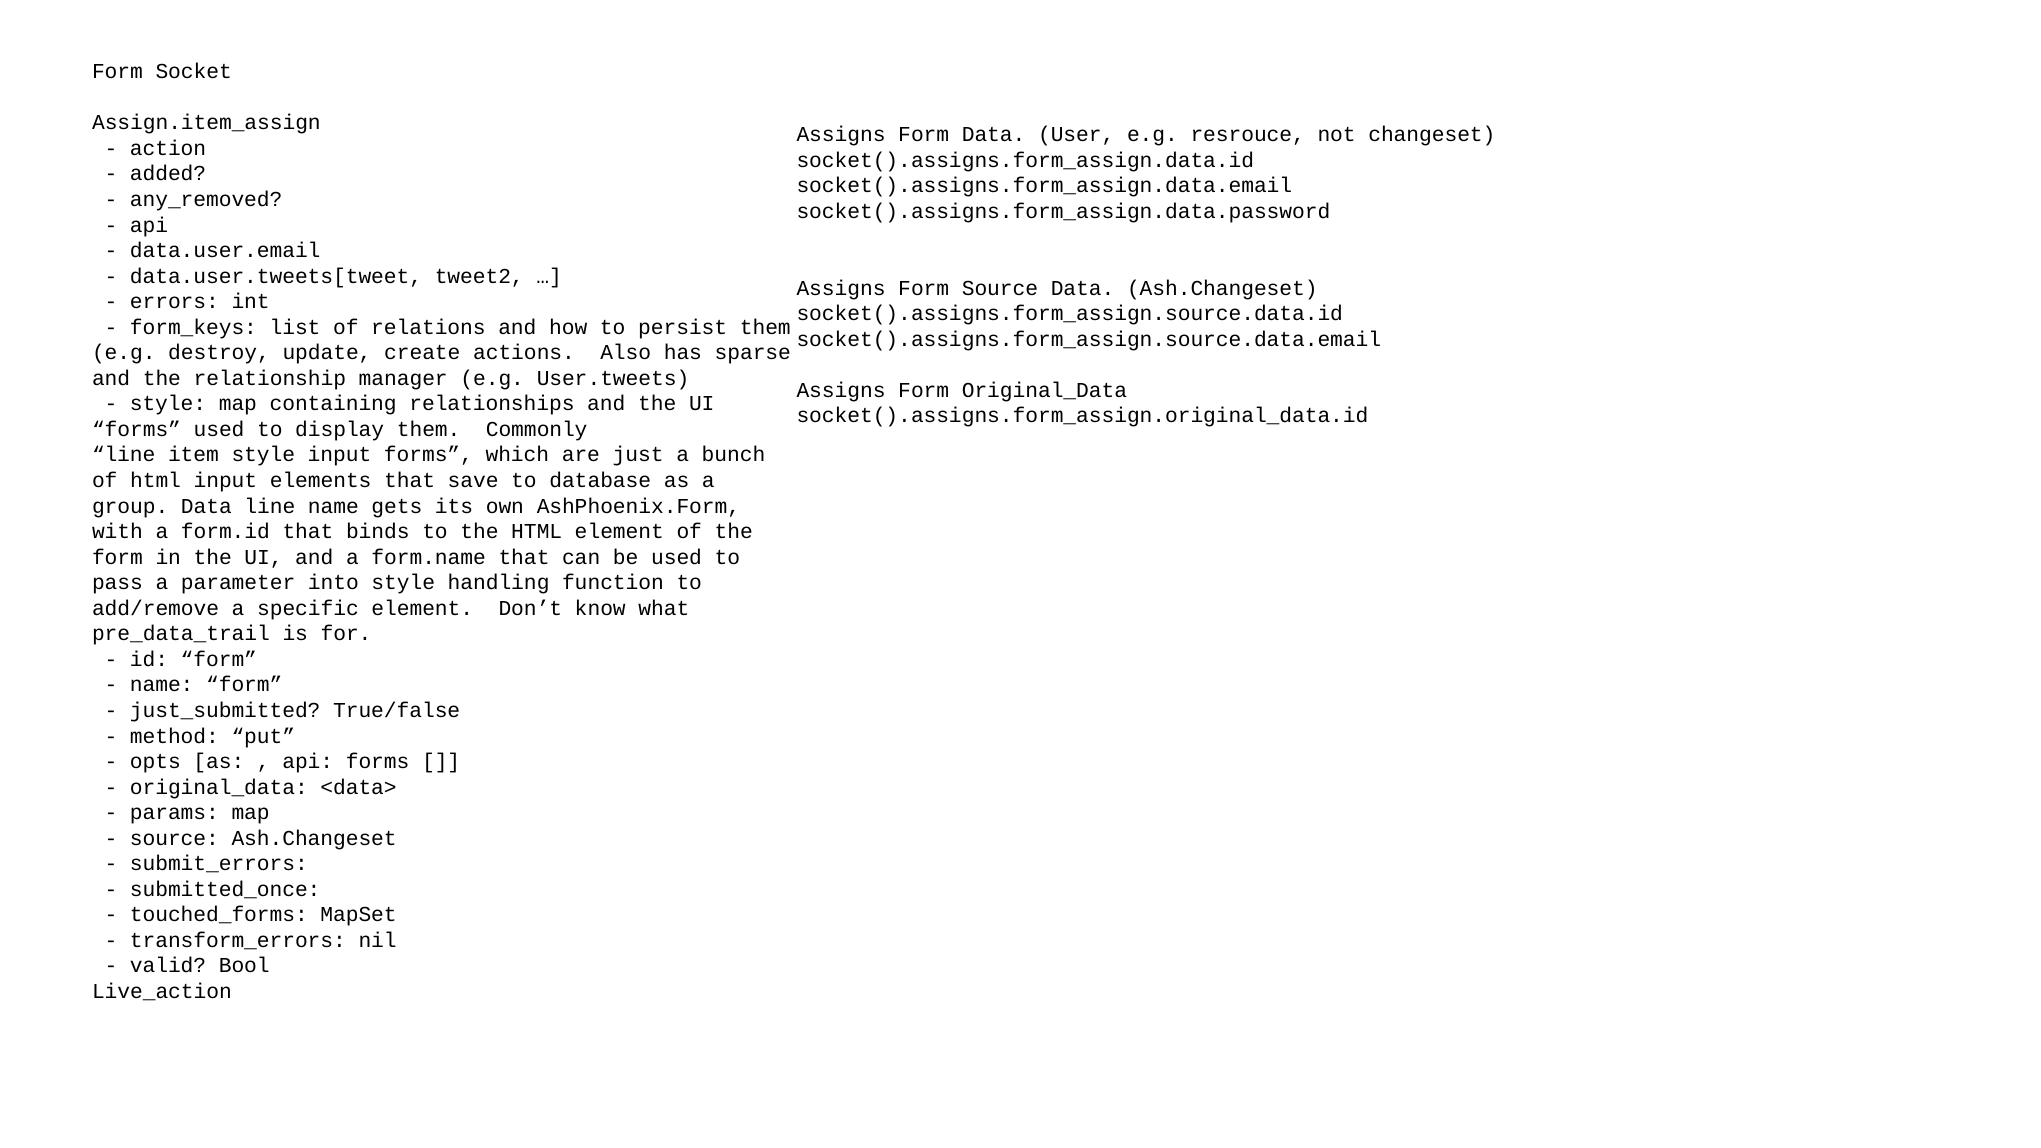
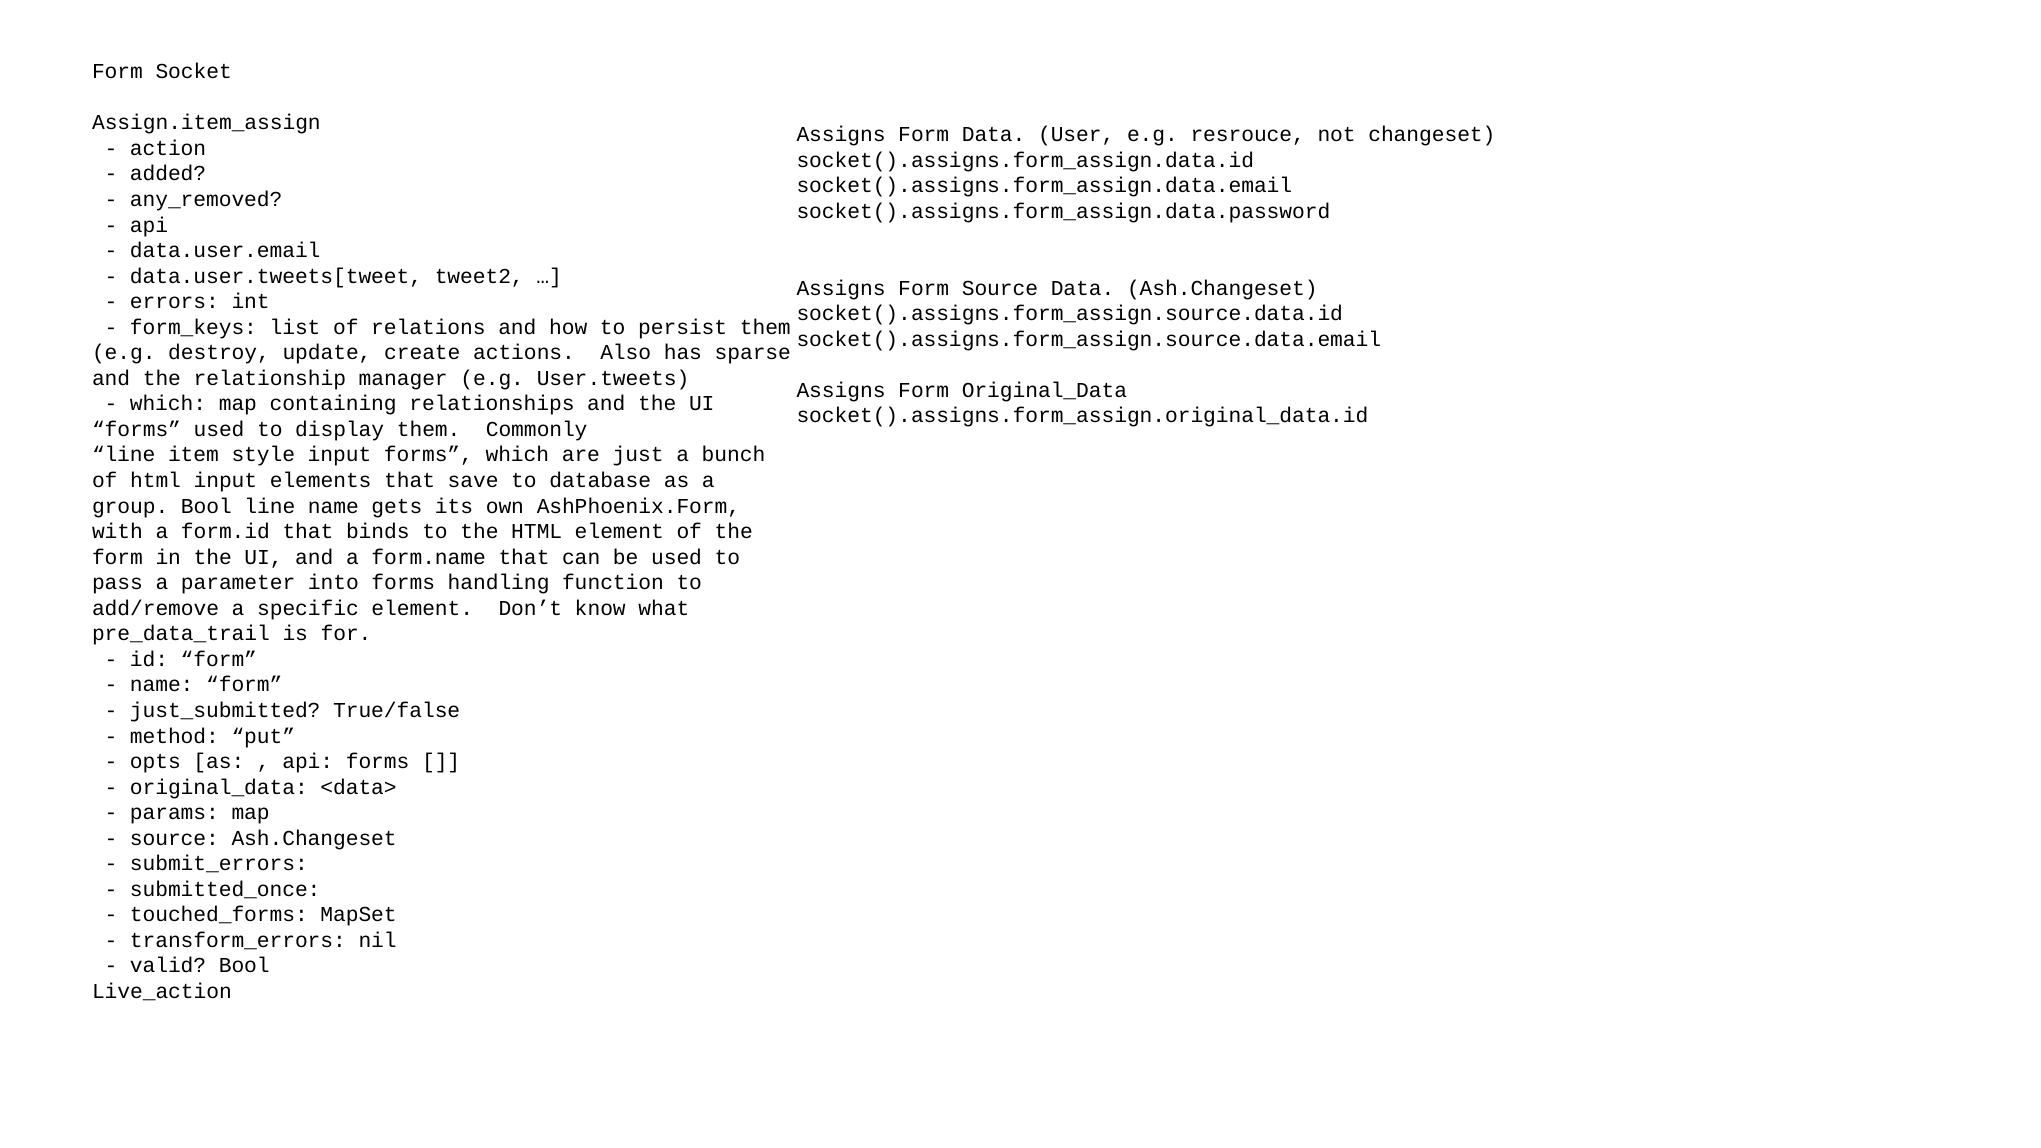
style at (168, 404): style -> which
group Data: Data -> Bool
into style: style -> forms
